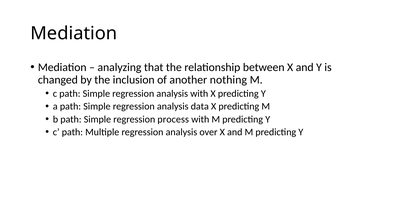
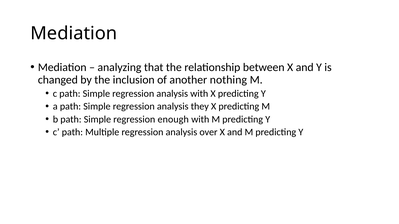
data: data -> they
process: process -> enough
